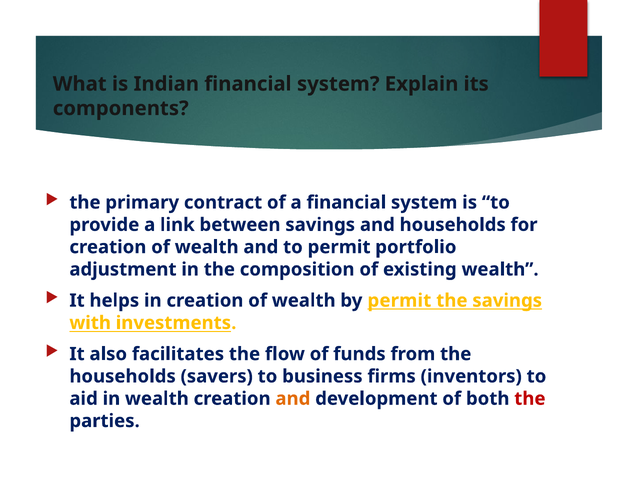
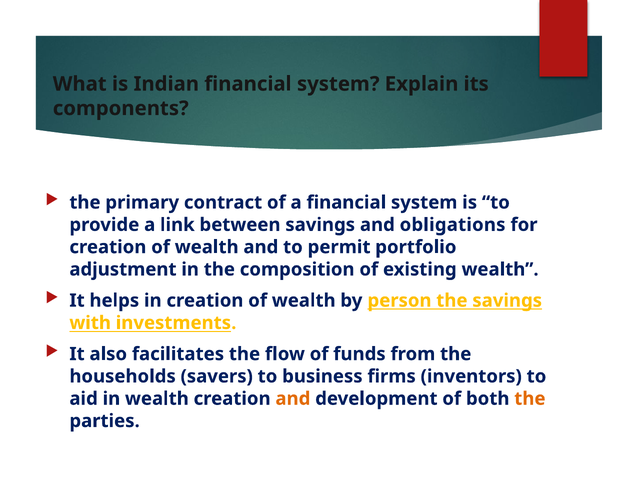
and households: households -> obligations
by permit: permit -> person
the at (530, 398) colour: red -> orange
